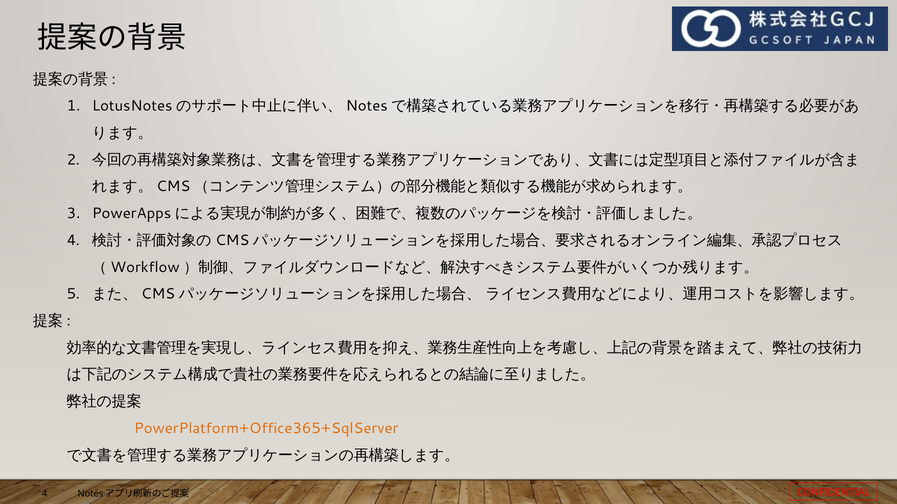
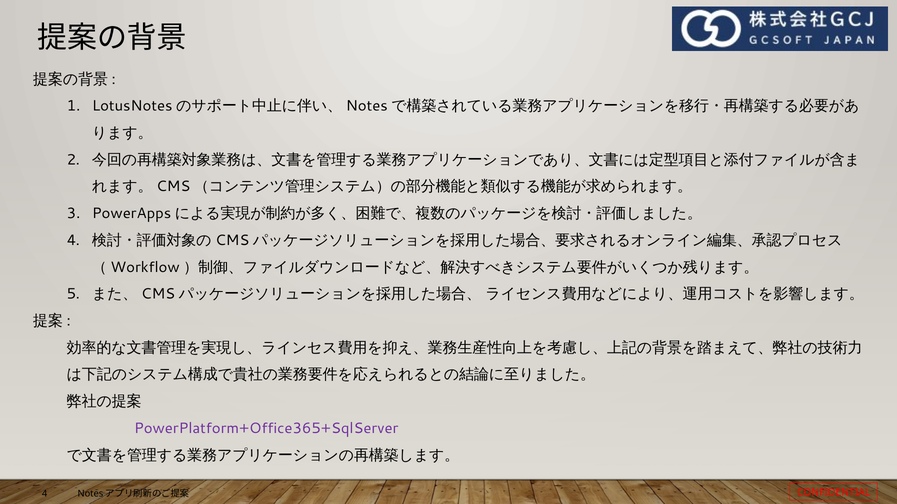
PowerPlatform+Office365+SqlServer colour: orange -> purple
